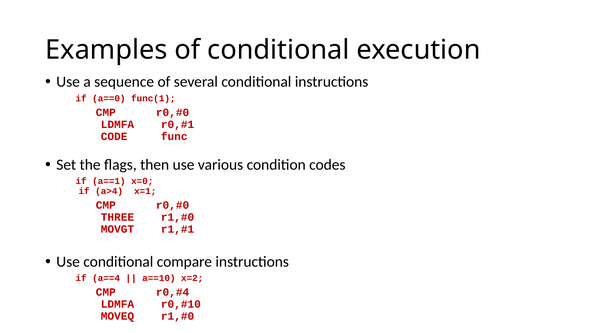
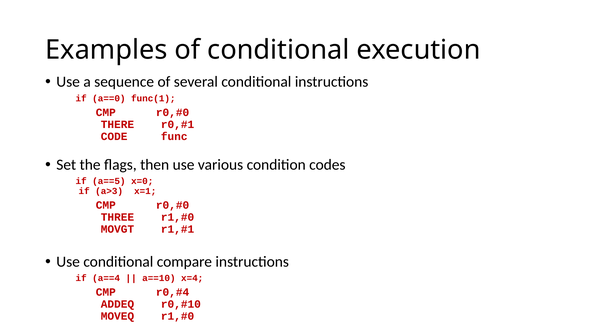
LDMFA at (117, 125): LDMFA -> THERE
a==1: a==1 -> a==5
a>4: a>4 -> a>3
x=2: x=2 -> x=4
LDMFA at (117, 305): LDMFA -> ADDEQ
